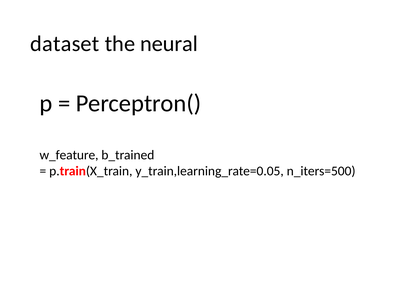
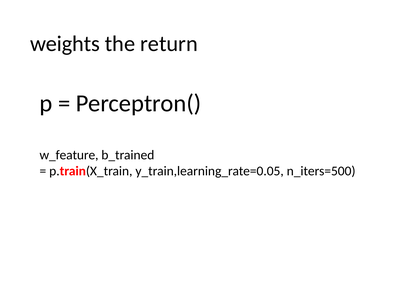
dataset: dataset -> weights
neural: neural -> return
